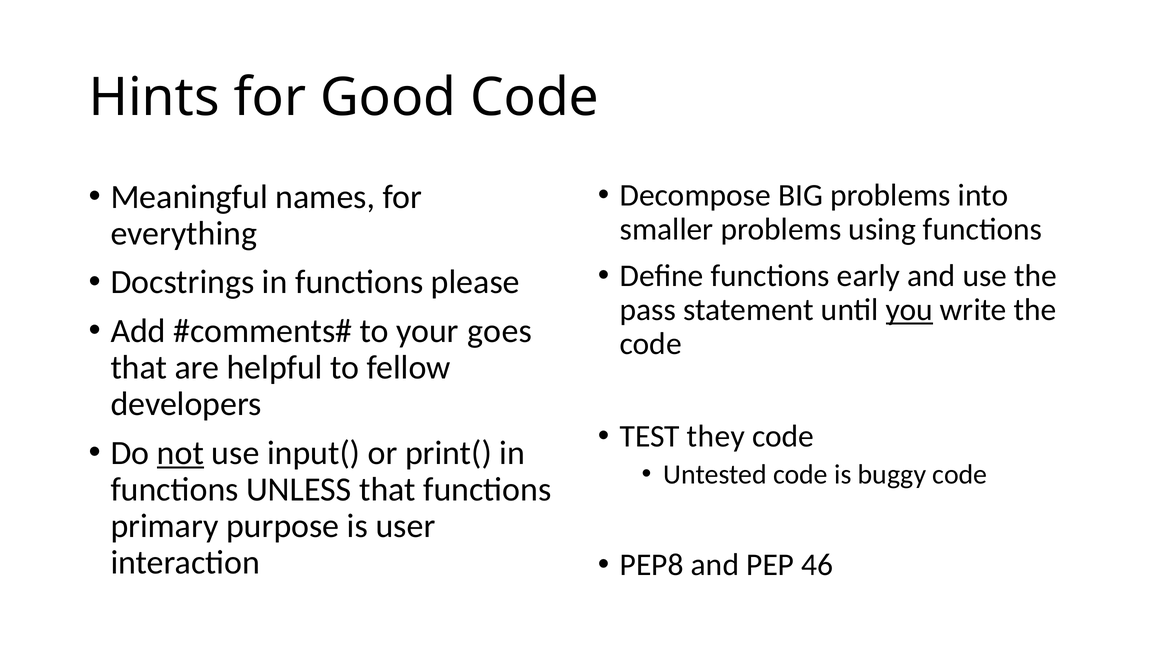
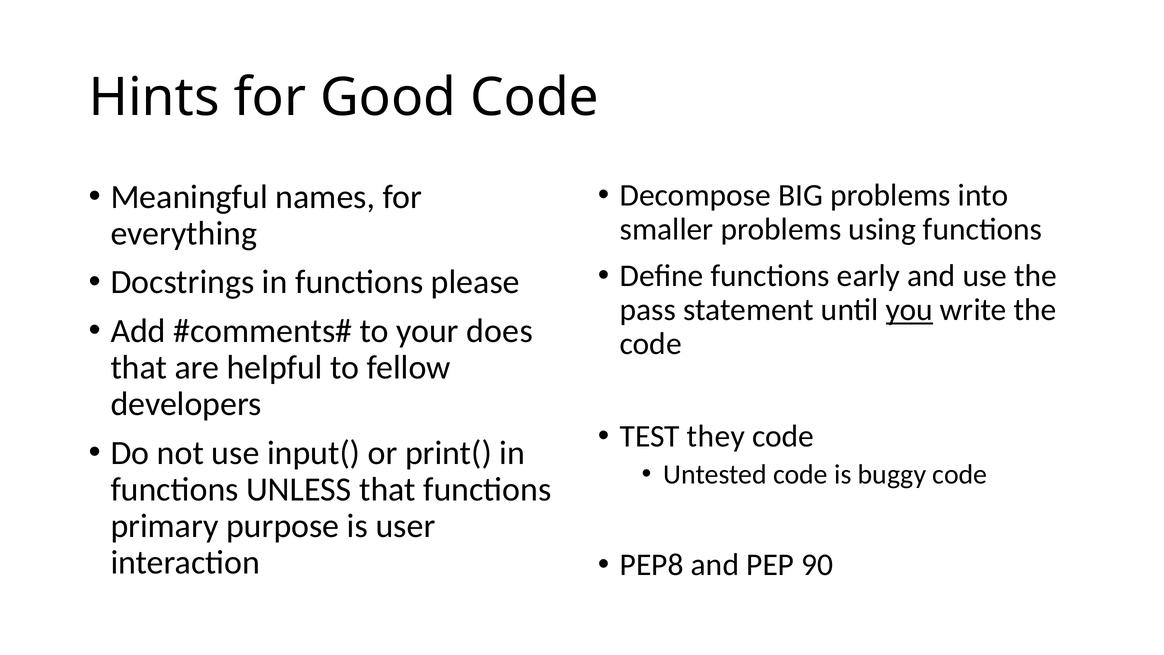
goes: goes -> does
not underline: present -> none
46: 46 -> 90
